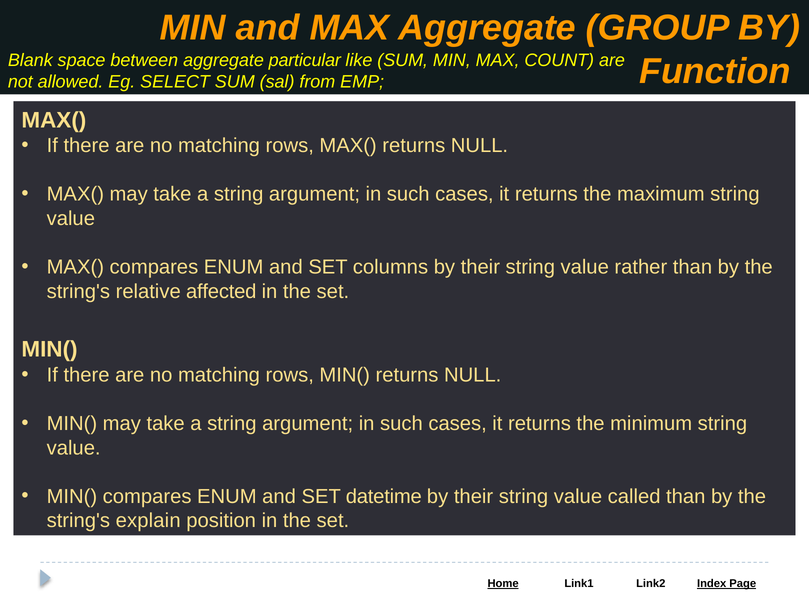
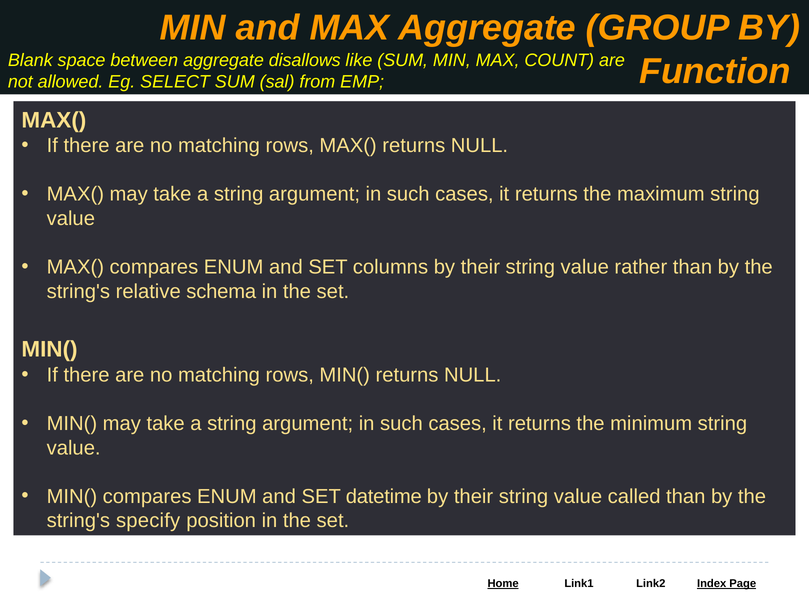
particular: particular -> disallows
affected: affected -> schema
explain: explain -> specify
